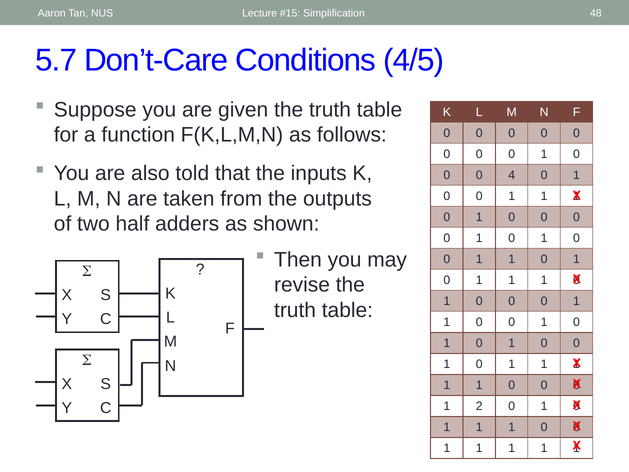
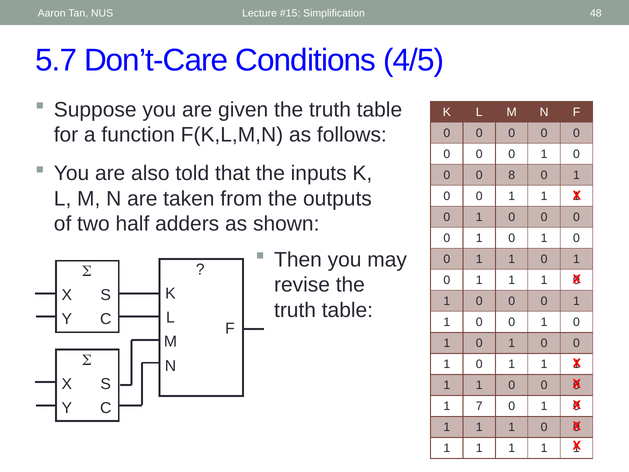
4: 4 -> 8
2: 2 -> 7
